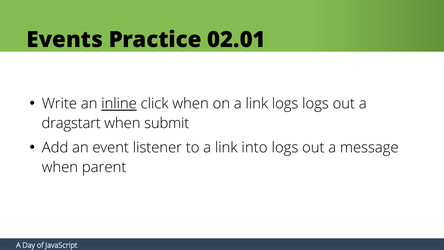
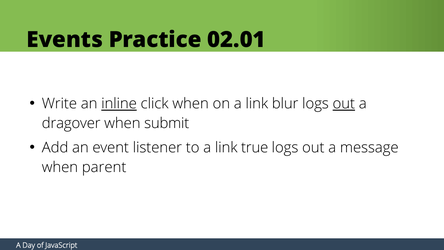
link logs: logs -> blur
out at (344, 104) underline: none -> present
dragstart: dragstart -> dragover
into: into -> true
